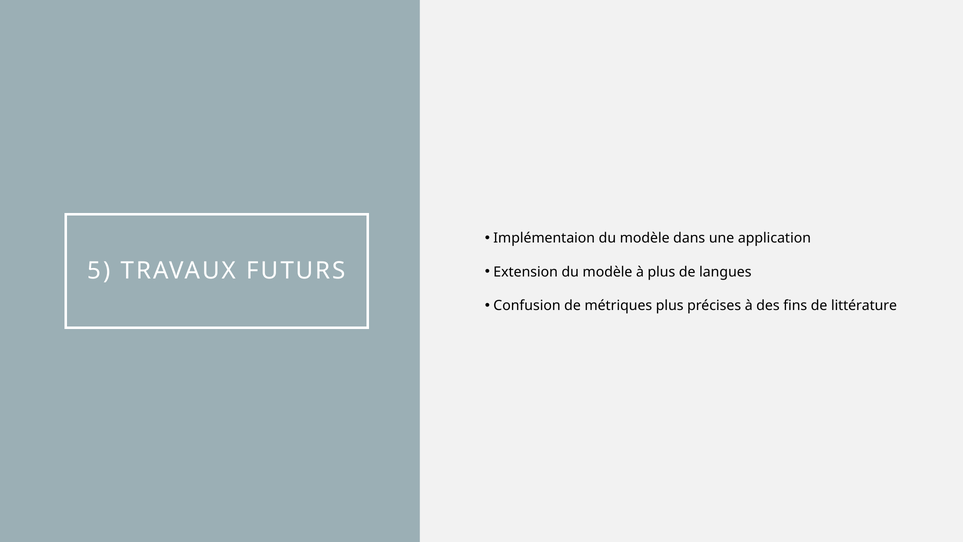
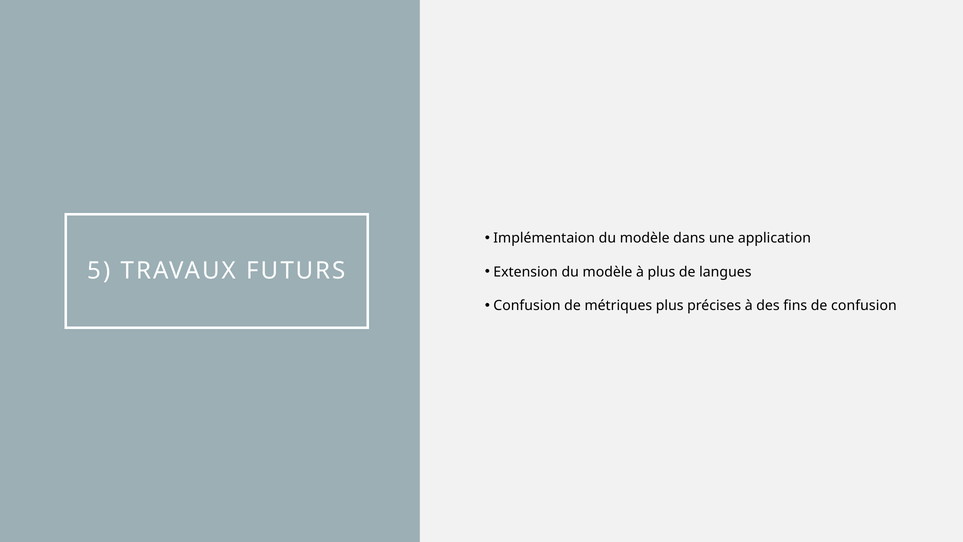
de littérature: littérature -> confusion
